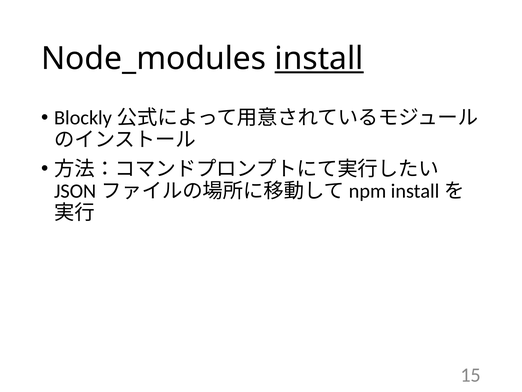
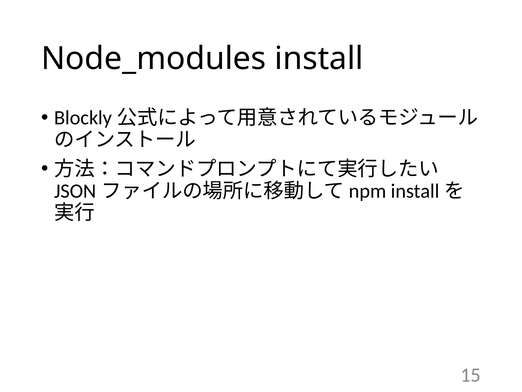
install underline: present -> none
